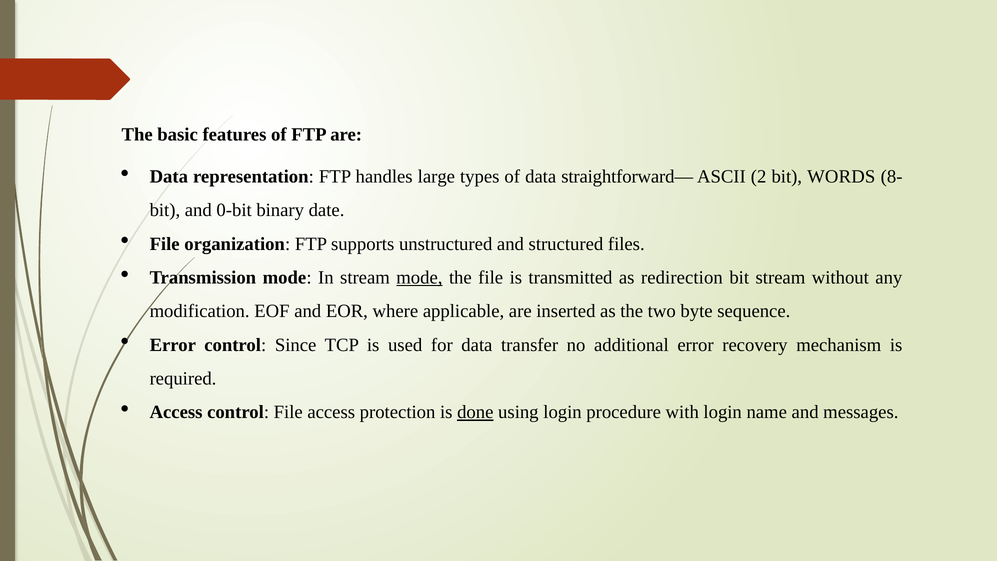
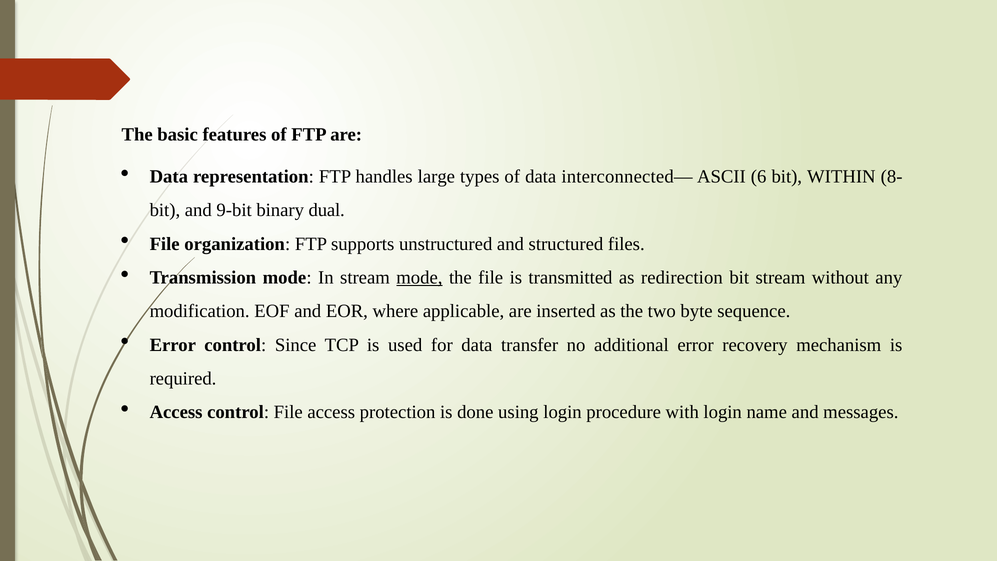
straightforward—: straightforward— -> interconnected—
2: 2 -> 6
WORDS: WORDS -> WITHIN
0-bit: 0-bit -> 9-bit
date: date -> dual
done underline: present -> none
